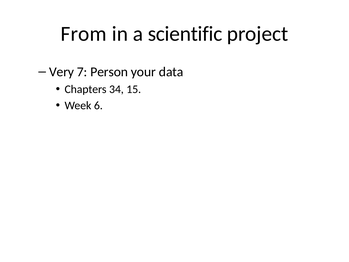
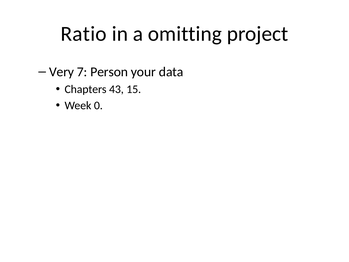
From: From -> Ratio
scientific: scientific -> omitting
34: 34 -> 43
6: 6 -> 0
